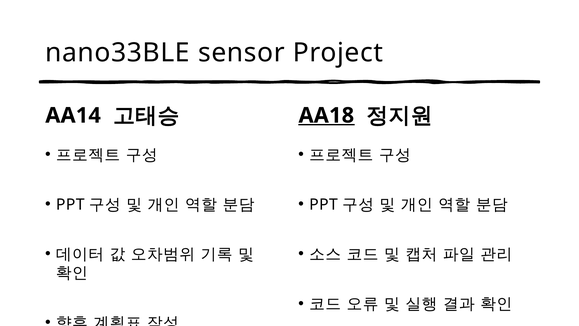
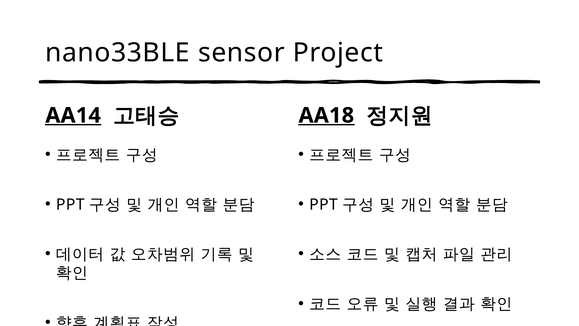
AA14 underline: none -> present
